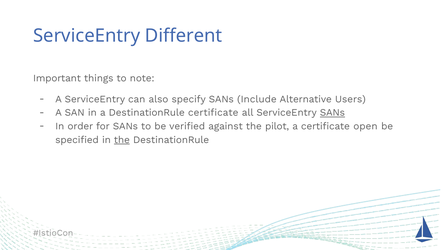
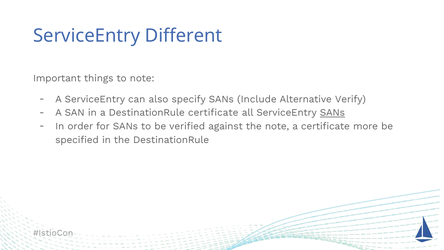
Users: Users -> Verify
the pilot: pilot -> note
open: open -> more
the at (122, 140) underline: present -> none
